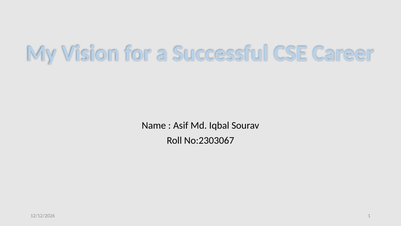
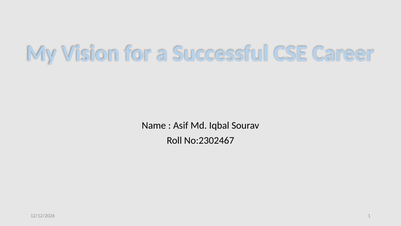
No:2303067: No:2303067 -> No:2302467
